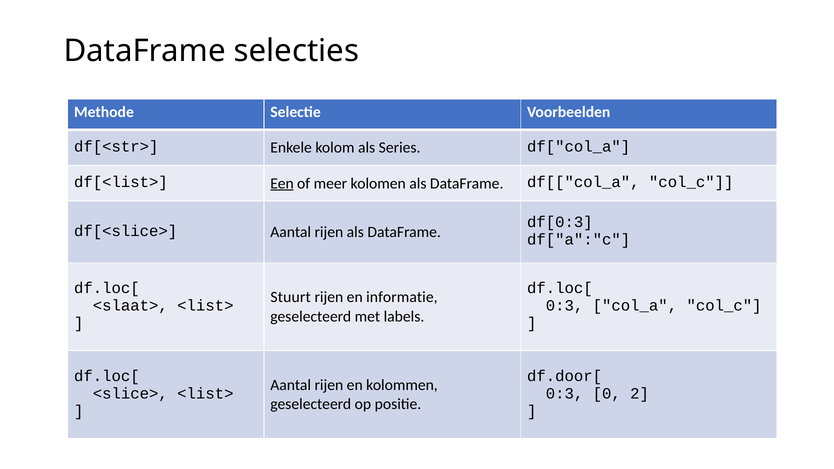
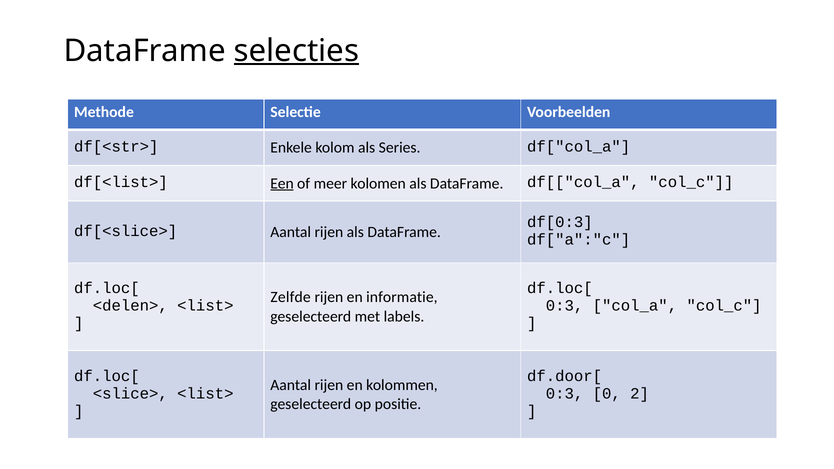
selecties underline: none -> present
Stuurt: Stuurt -> Zelfde
<slaat>: <slaat> -> <delen>
